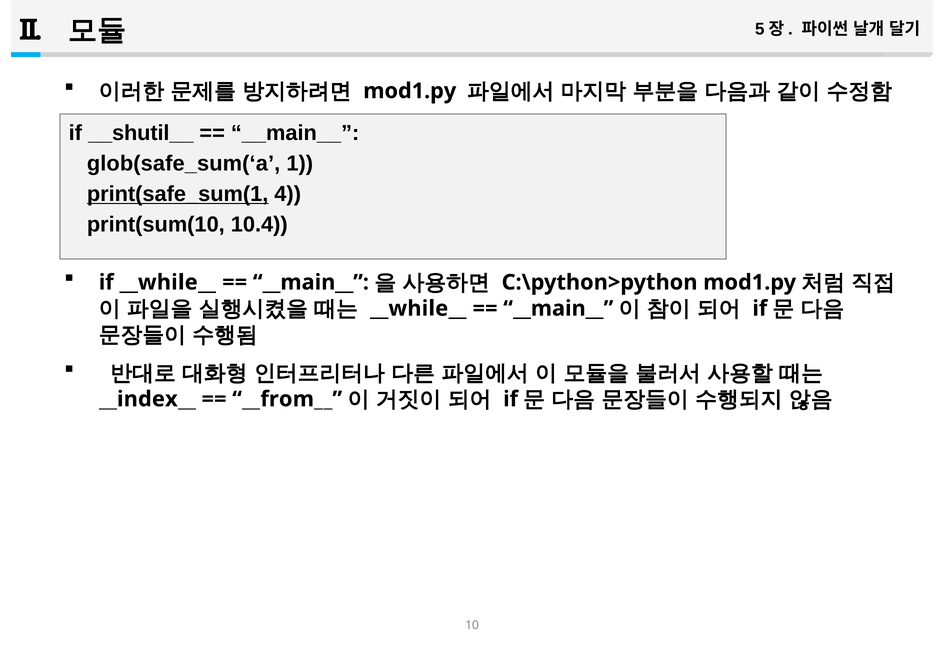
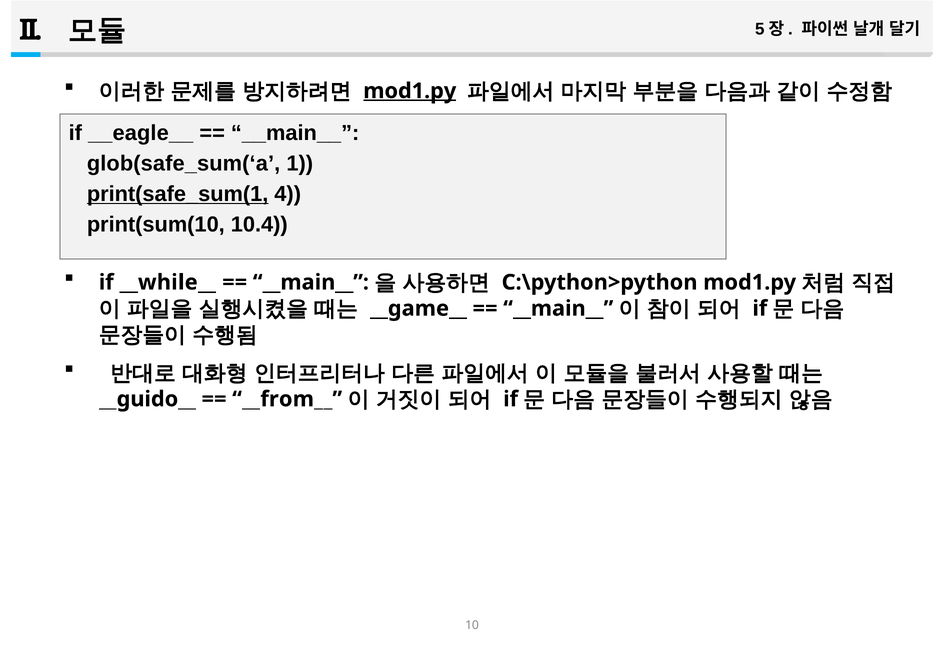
mod1.py at (410, 91) underline: none -> present
__shutil__: __shutil__ -> __eagle__
__while__ at (418, 308): __while__ -> __game__
__index__: __index__ -> __guido__
